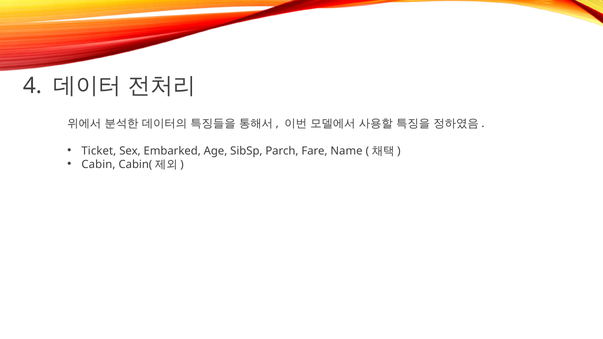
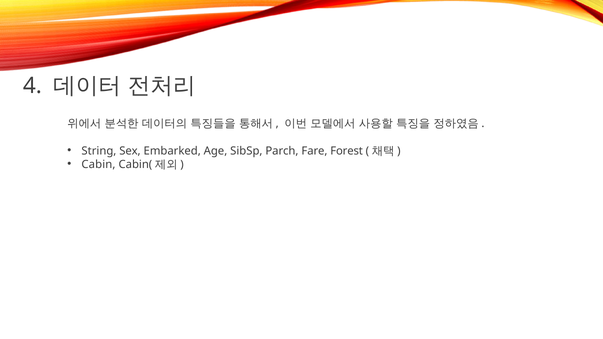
Ticket: Ticket -> String
Name: Name -> Forest
